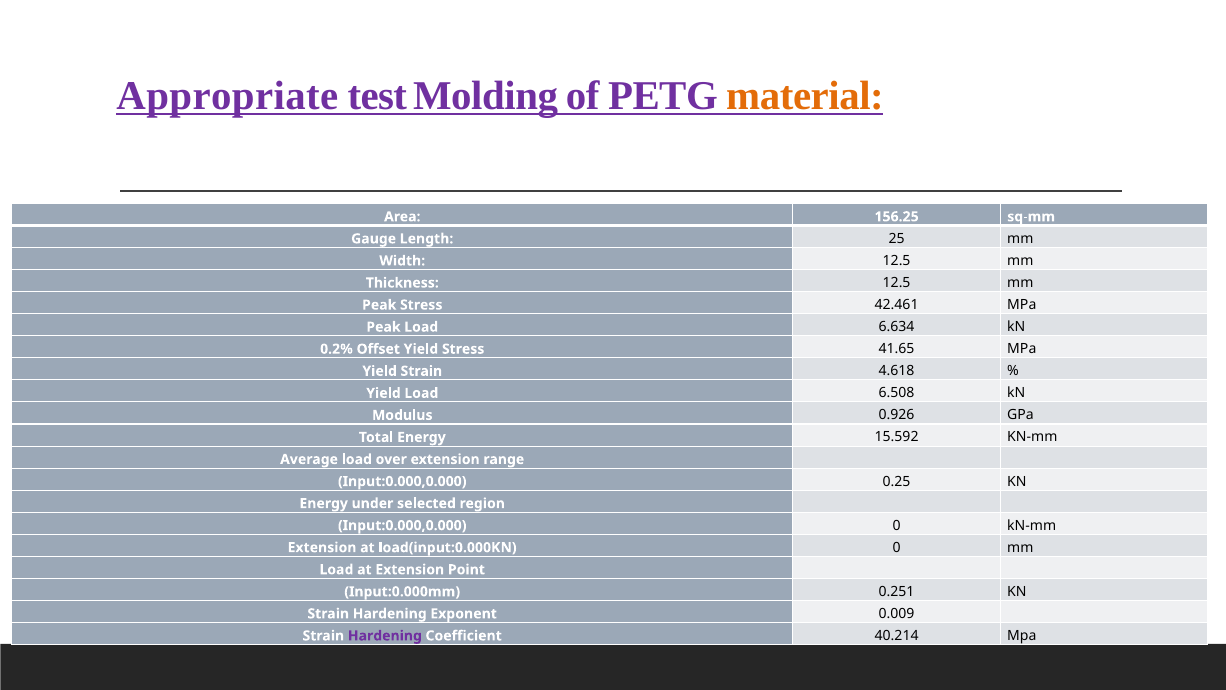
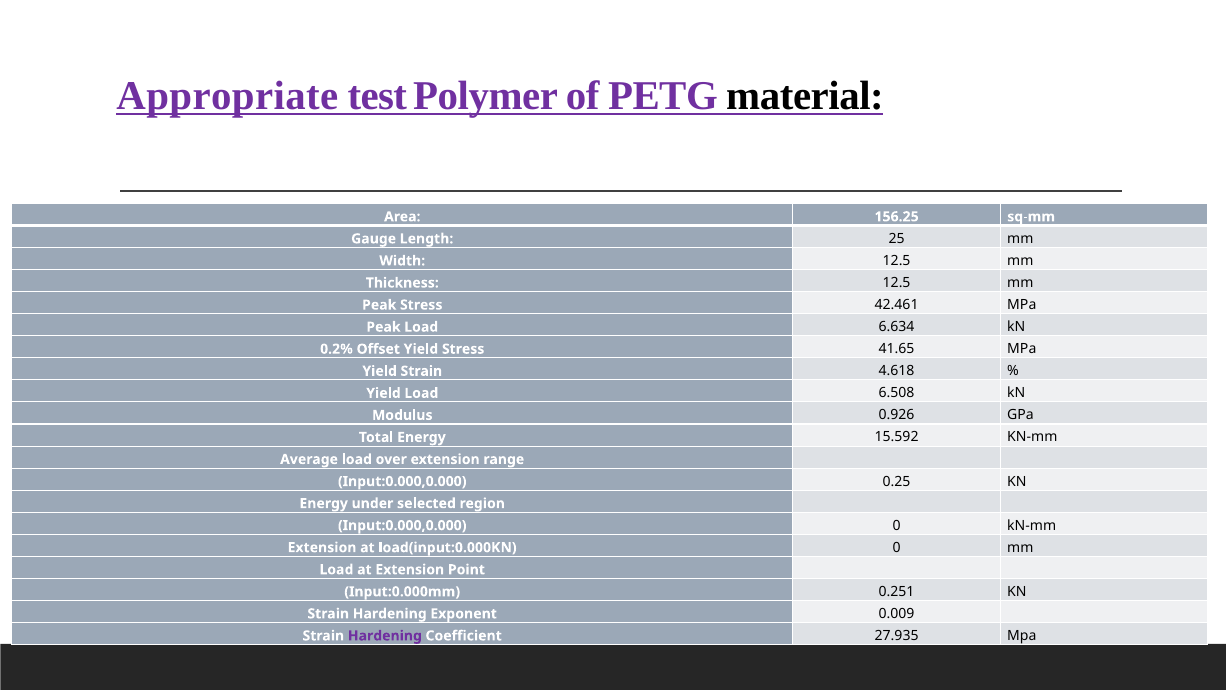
Molding: Molding -> Polymer
material colour: orange -> black
40.214: 40.214 -> 27.935
